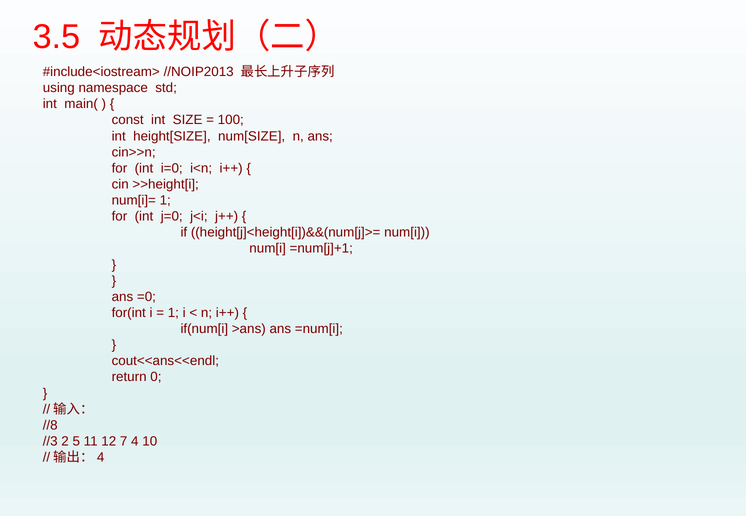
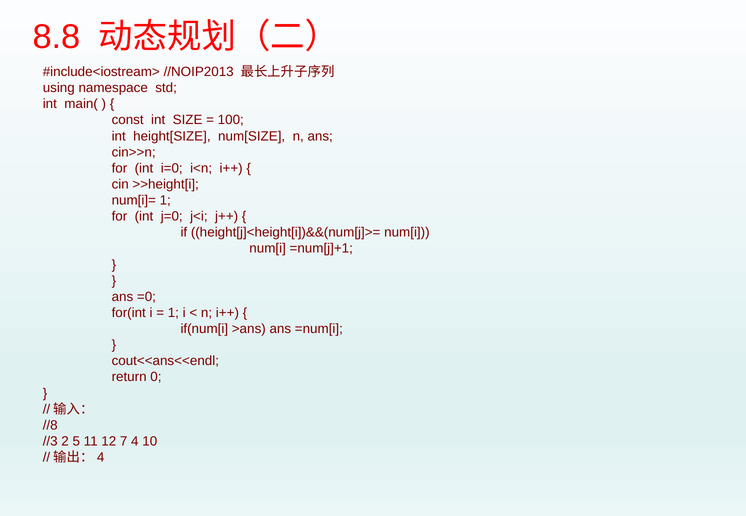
3.5: 3.5 -> 8.8
